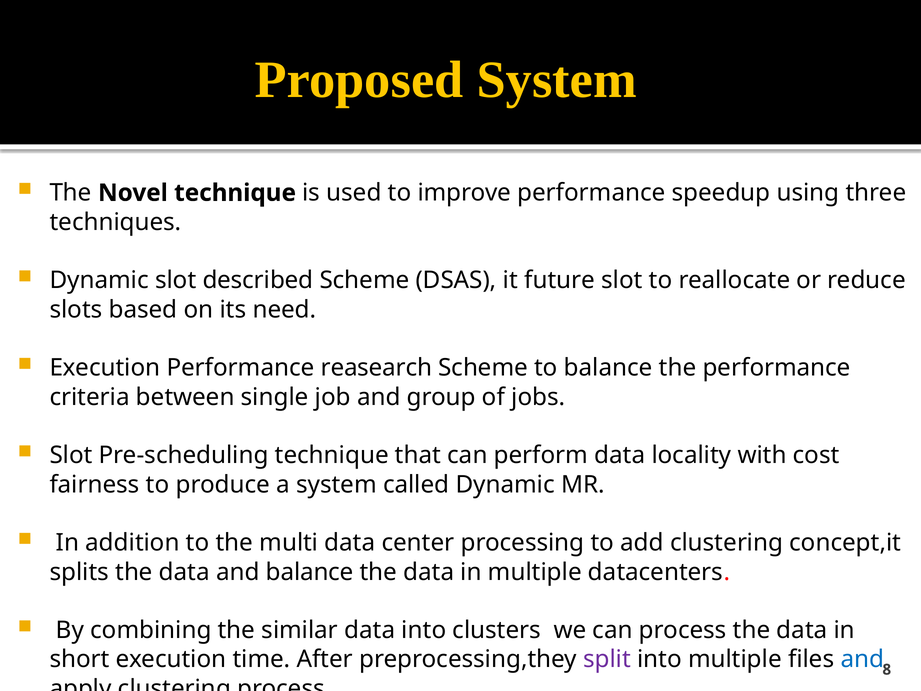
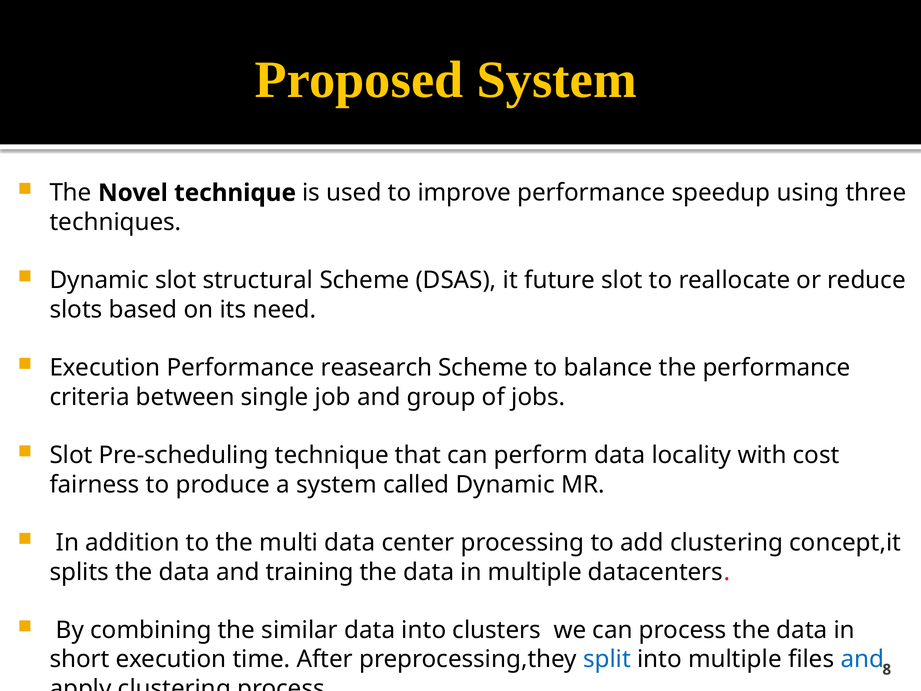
described: described -> structural
and balance: balance -> training
split colour: purple -> blue
